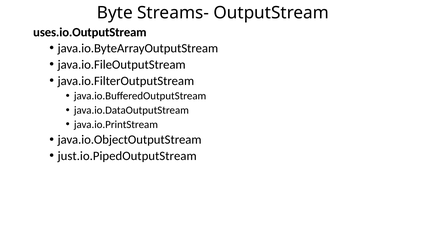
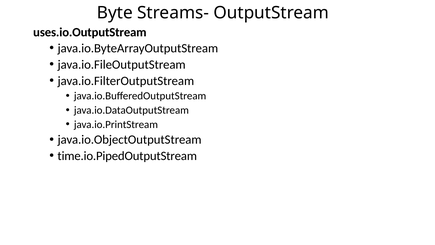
just.io.PipedOutputStream: just.io.PipedOutputStream -> time.io.PipedOutputStream
